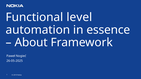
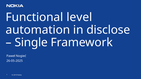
essence: essence -> disclose
About: About -> Single
